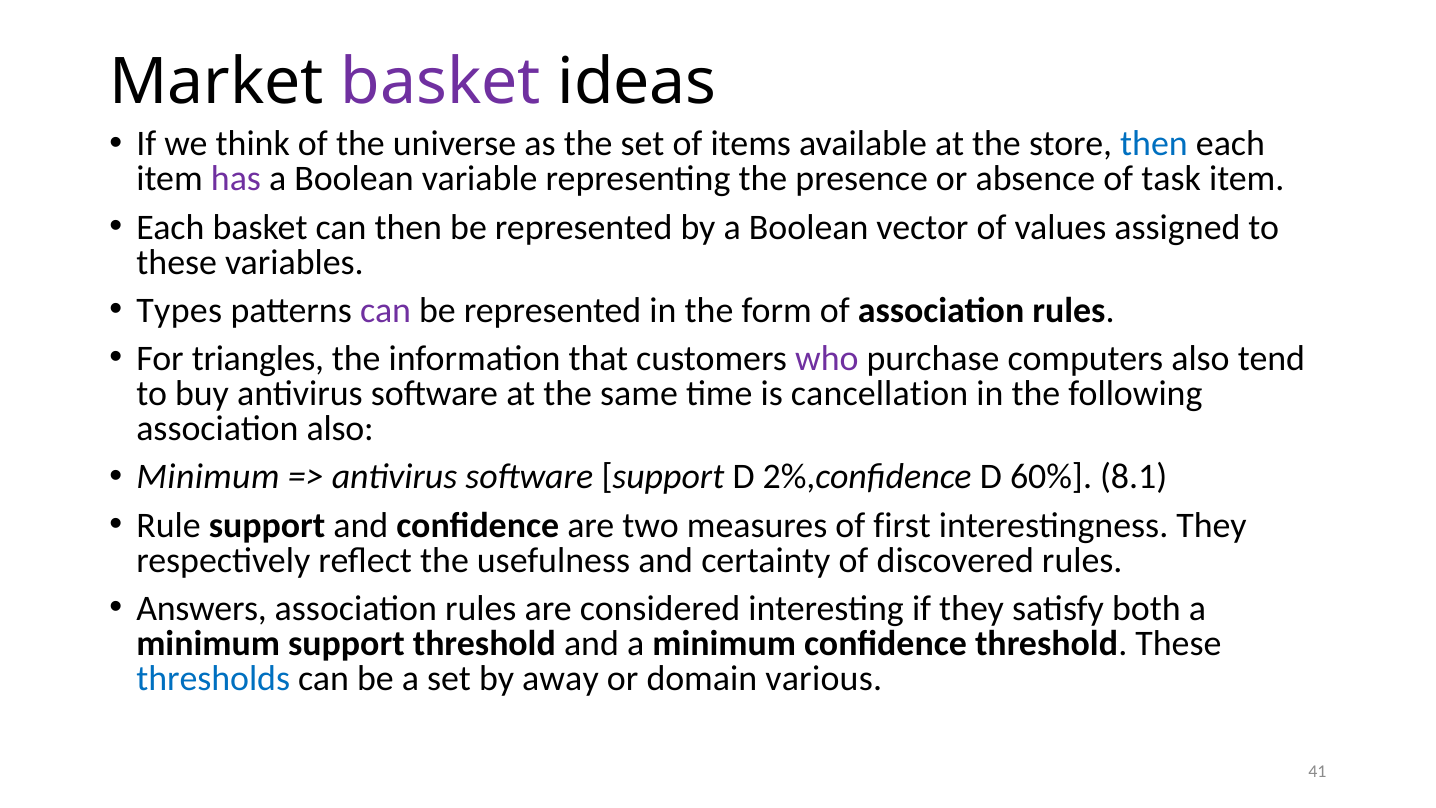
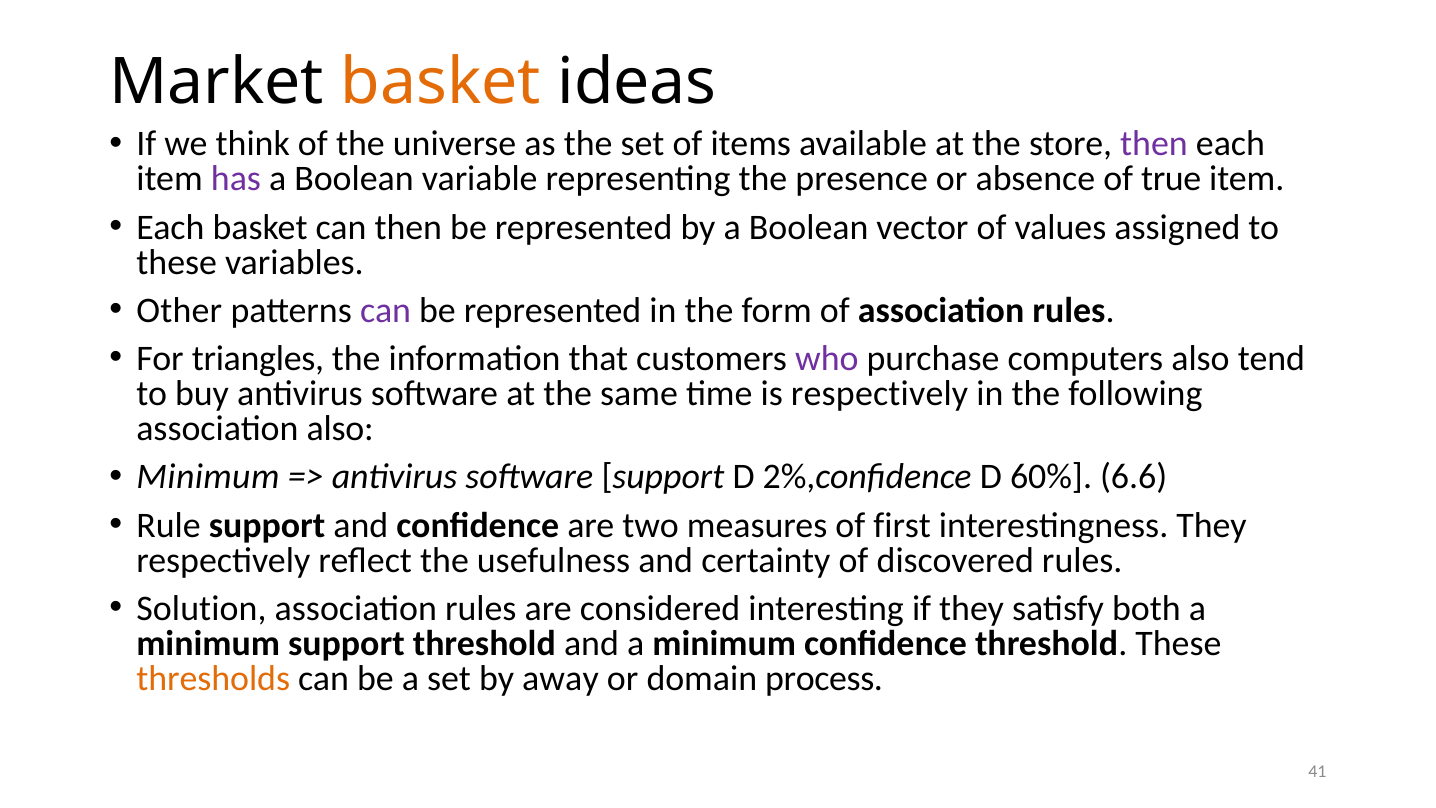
basket at (441, 83) colour: purple -> orange
then at (1154, 144) colour: blue -> purple
task: task -> true
Types: Types -> Other
is cancellation: cancellation -> respectively
8.1: 8.1 -> 6.6
Answers: Answers -> Solution
thresholds colour: blue -> orange
various: various -> process
